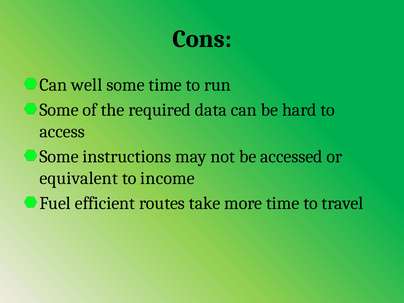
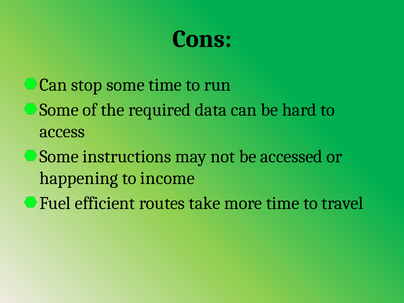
well: well -> stop
equivalent: equivalent -> happening
